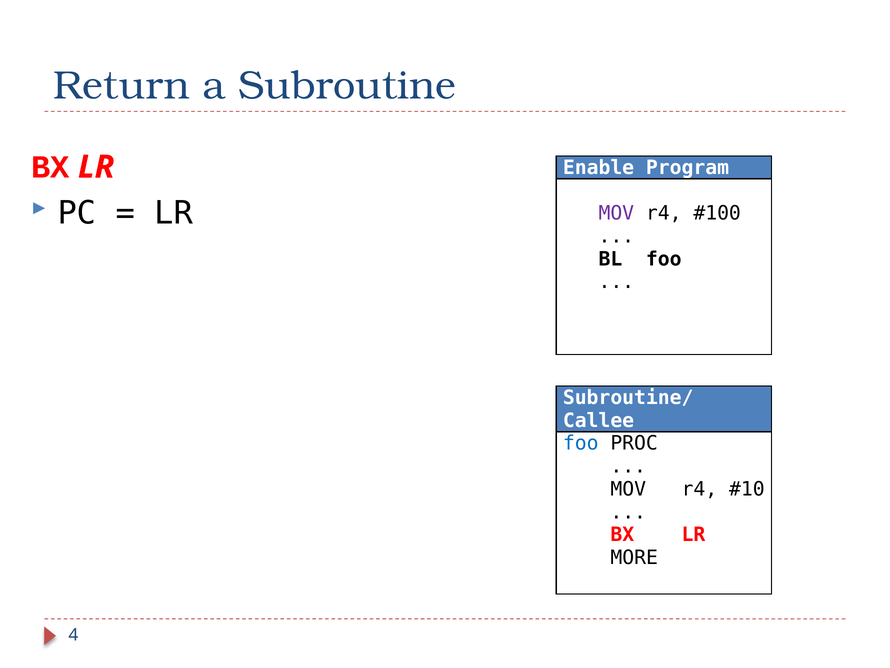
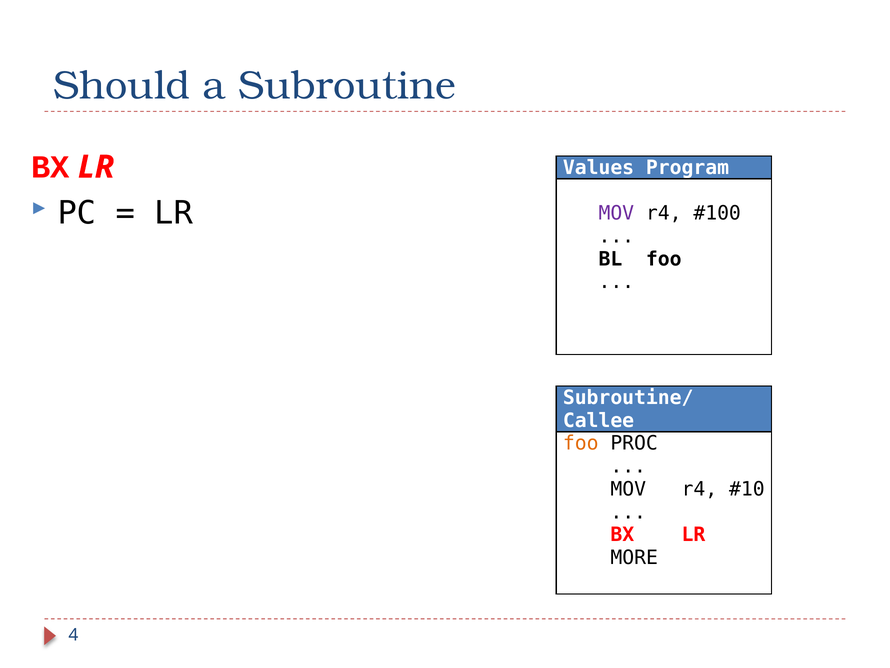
Return: Return -> Should
Enable: Enable -> Values
foo at (581, 443) colour: blue -> orange
